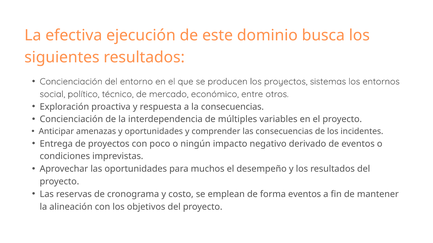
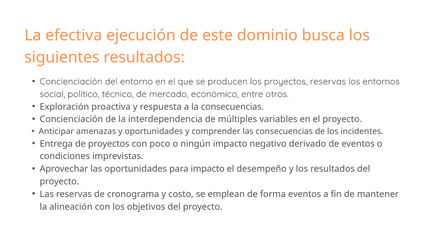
proyectos sistemas: sistemas -> reservas
para muchos: muchos -> impacto
